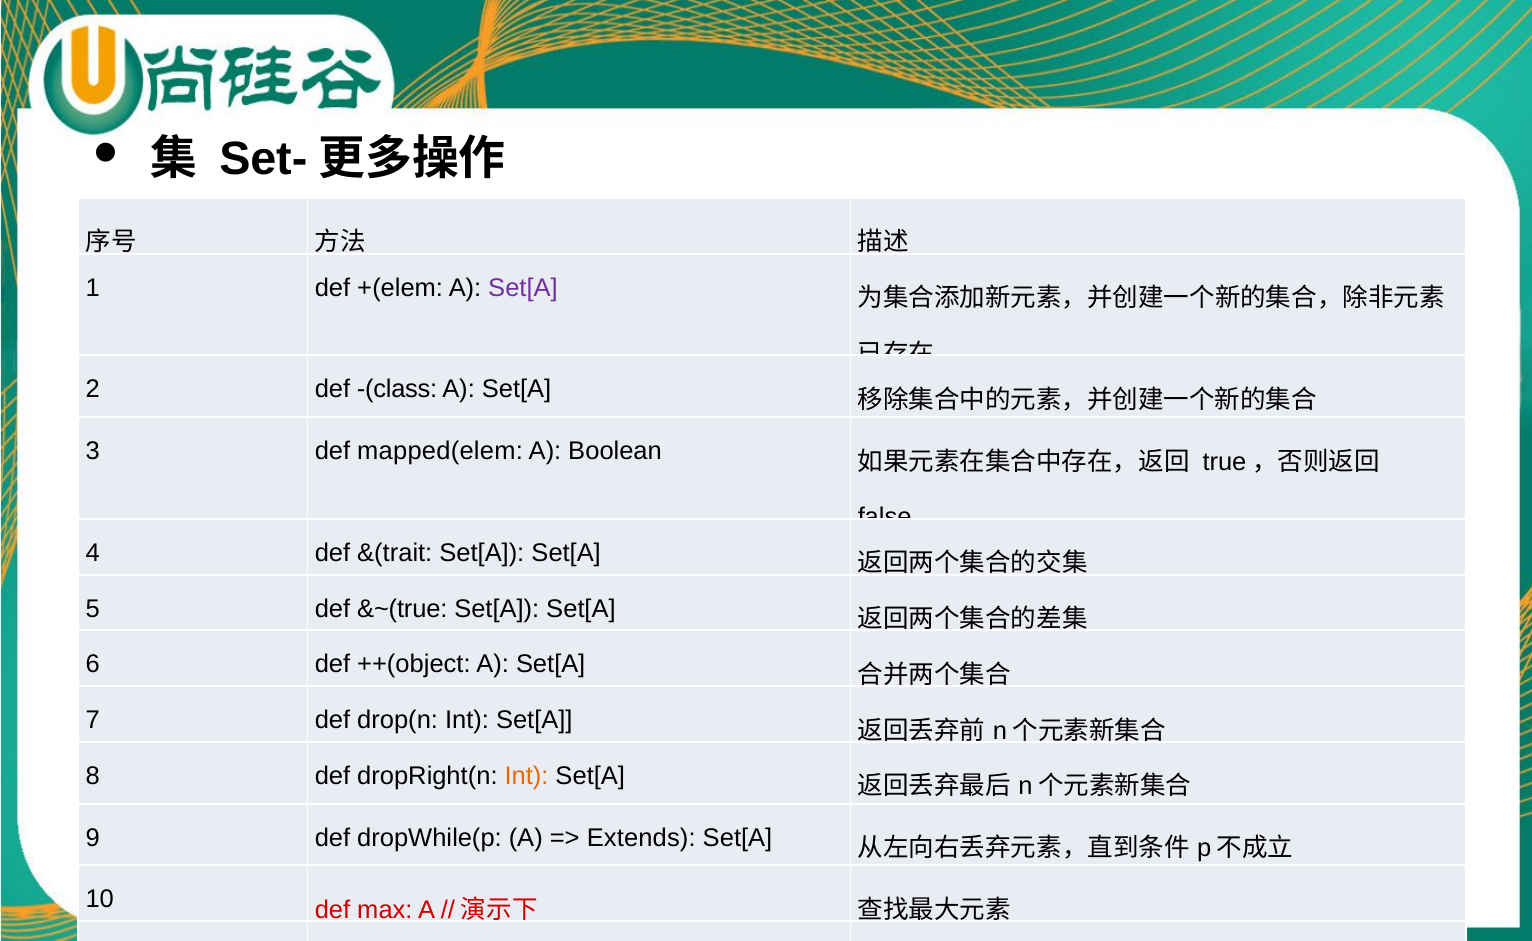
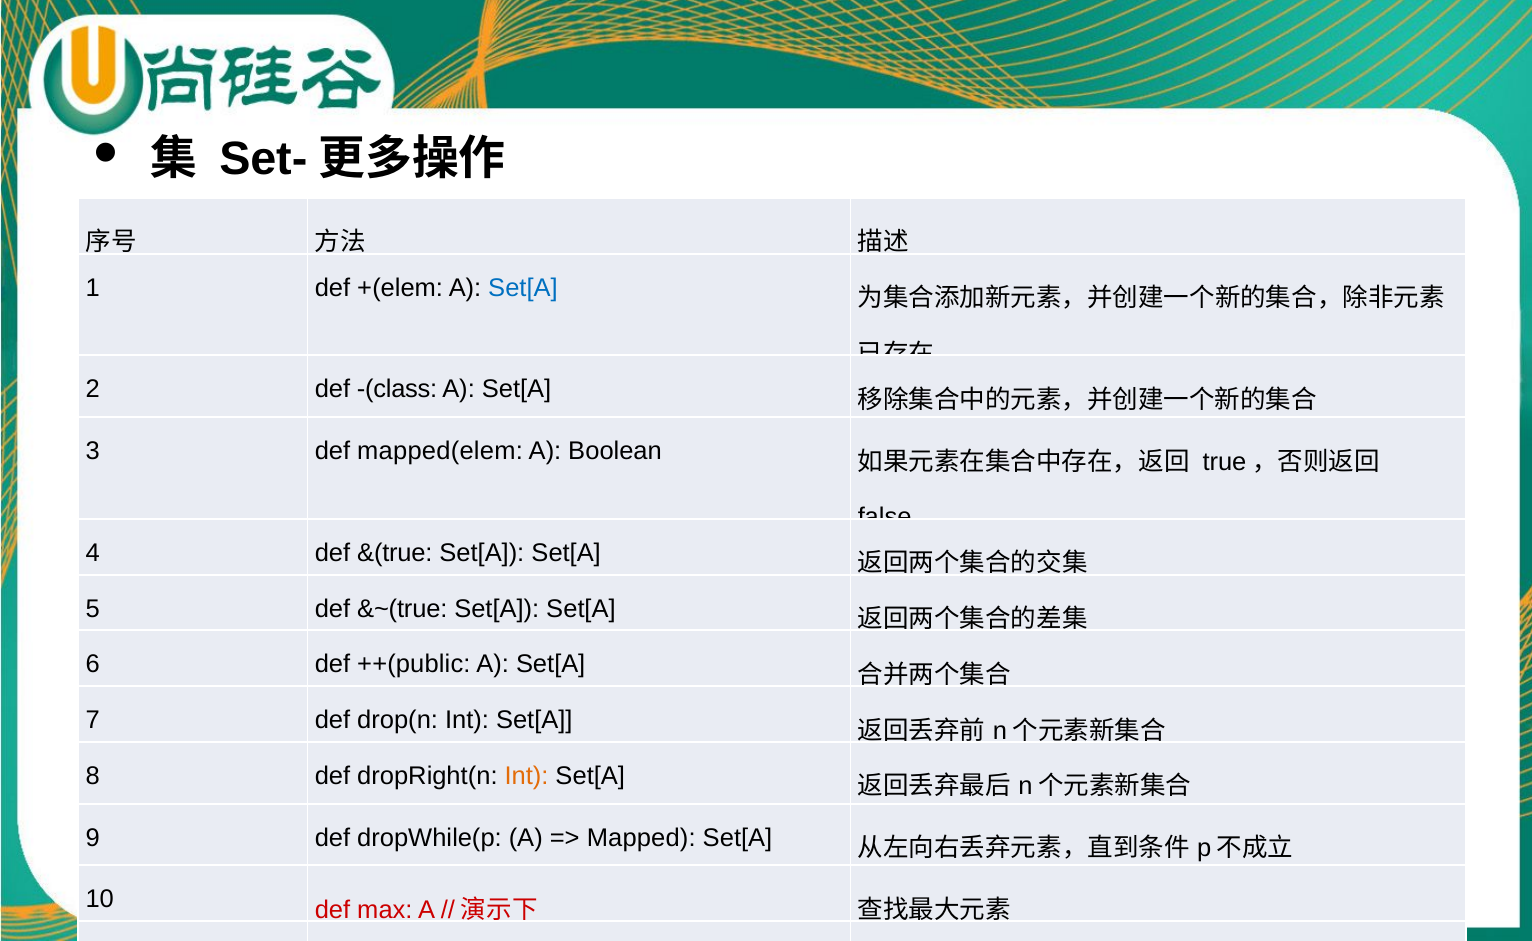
Set[A at (523, 288) colour: purple -> blue
&(trait: &(trait -> &(true
++(object: ++(object -> ++(public
Extends: Extends -> Mapped
